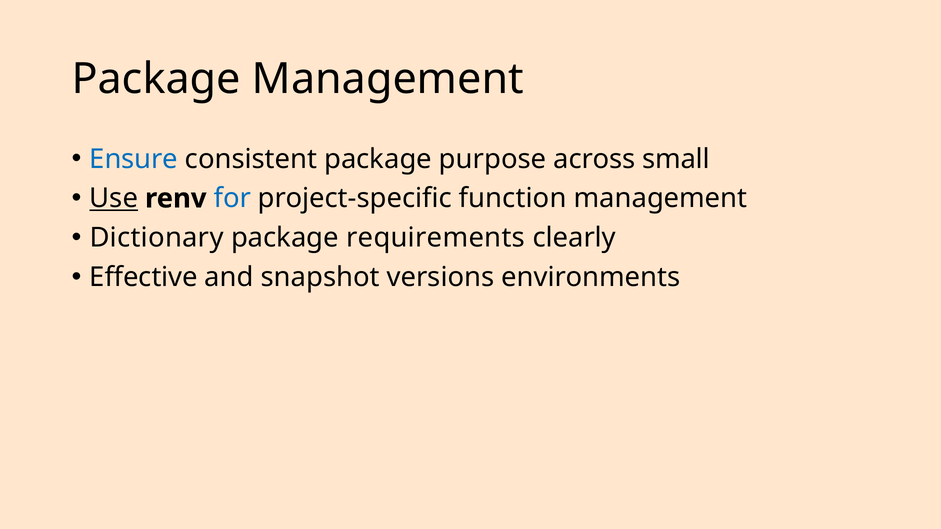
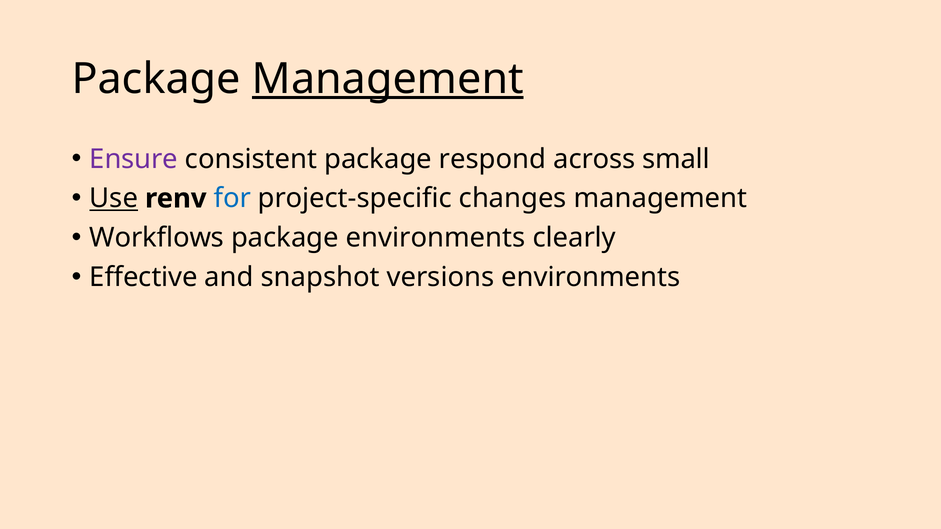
Management at (388, 79) underline: none -> present
Ensure colour: blue -> purple
purpose: purpose -> respond
function: function -> changes
Dictionary: Dictionary -> Workflows
package requirements: requirements -> environments
